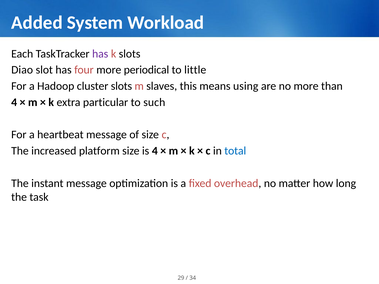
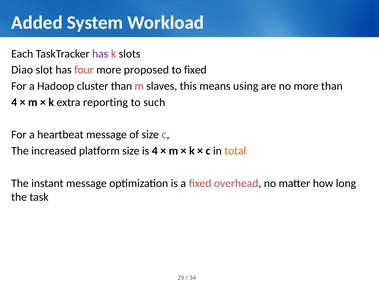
periodical: periodical -> proposed
to little: little -> fixed
cluster slots: slots -> than
particular: particular -> reporting
total colour: blue -> orange
